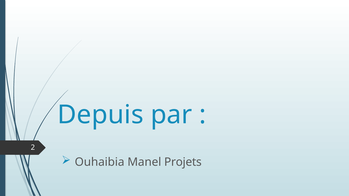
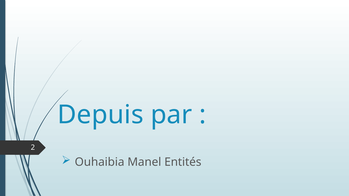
Projets: Projets -> Entités
